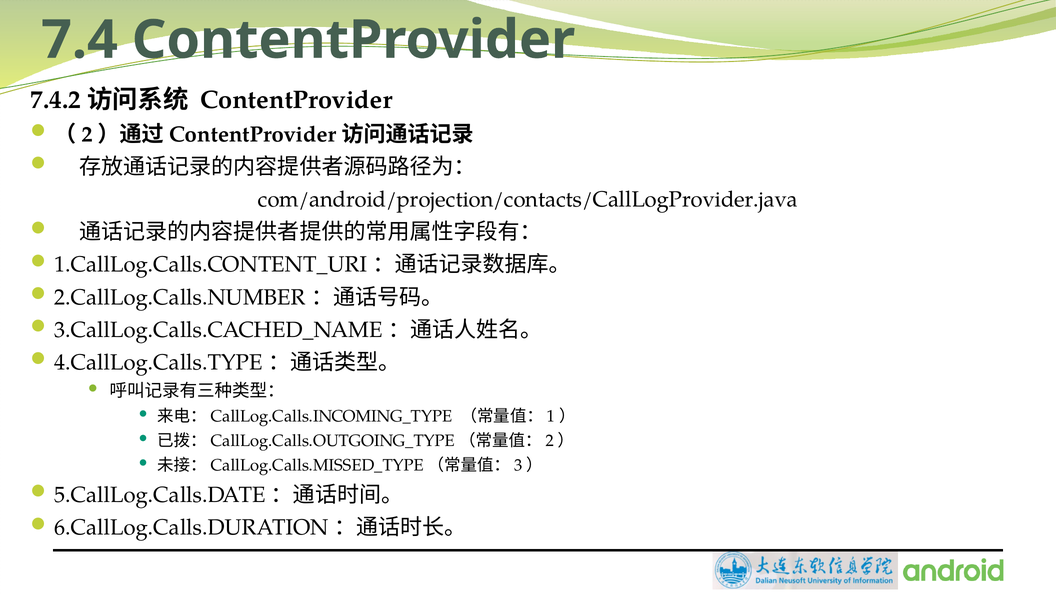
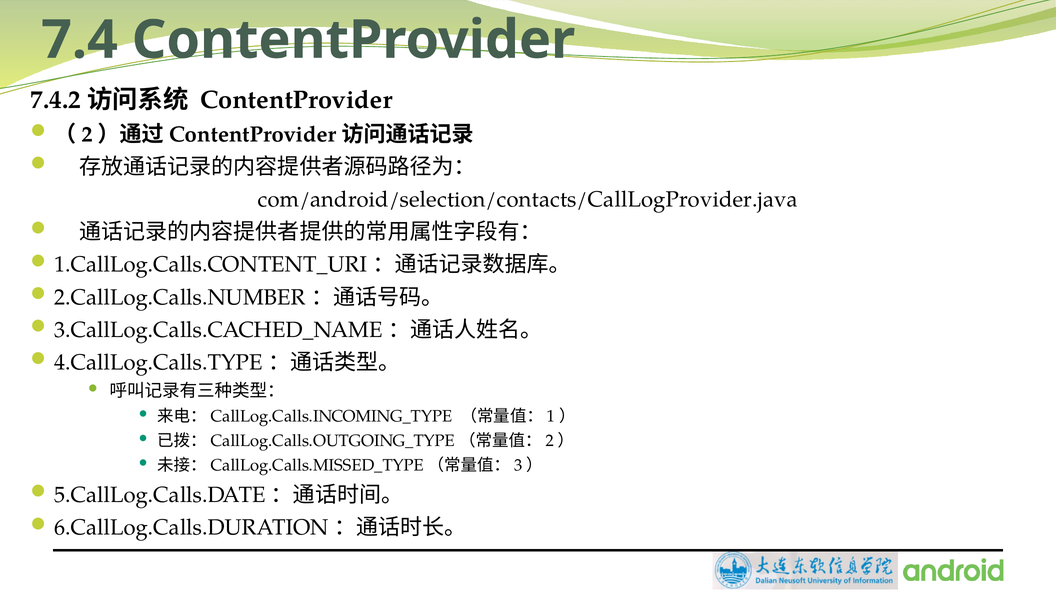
com/android/projection/contacts/CallLogProvider.java: com/android/projection/contacts/CallLogProvider.java -> com/android/selection/contacts/CallLogProvider.java
